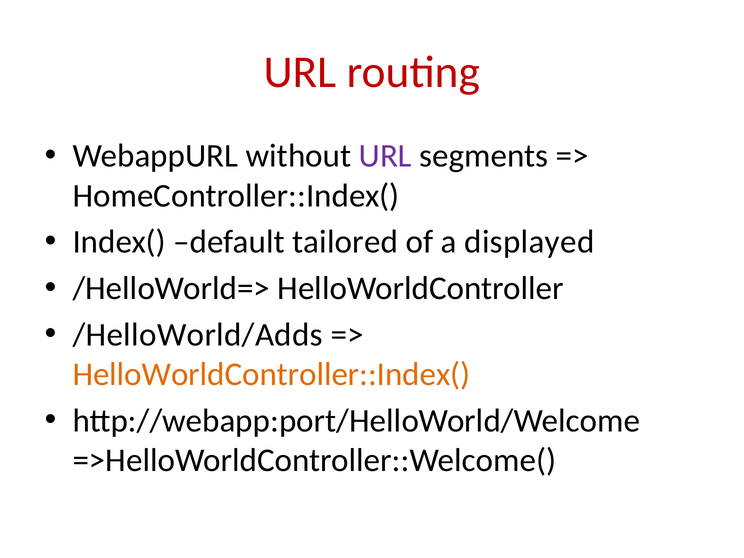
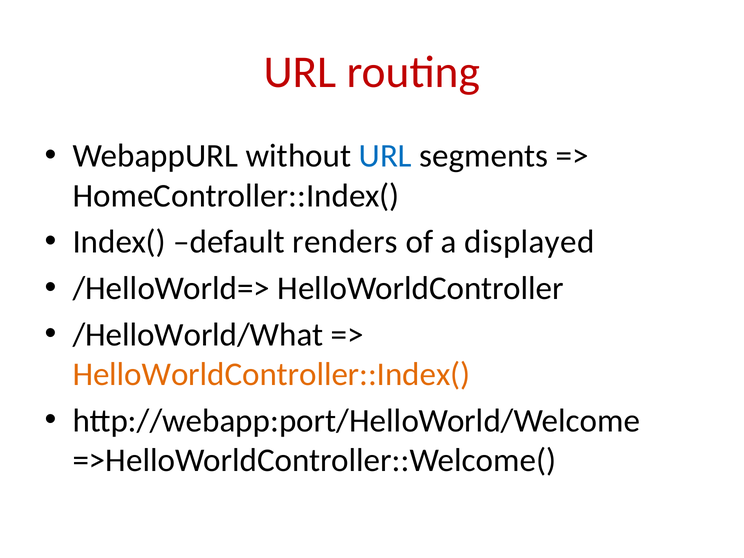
URL at (385, 156) colour: purple -> blue
tailored: tailored -> renders
/HelloWorld/Adds: /HelloWorld/Adds -> /HelloWorld/What
